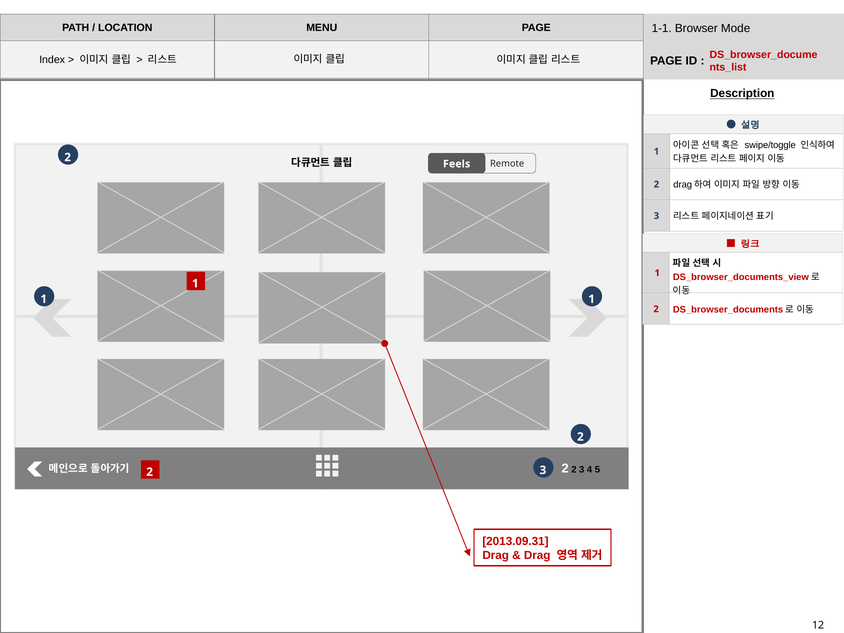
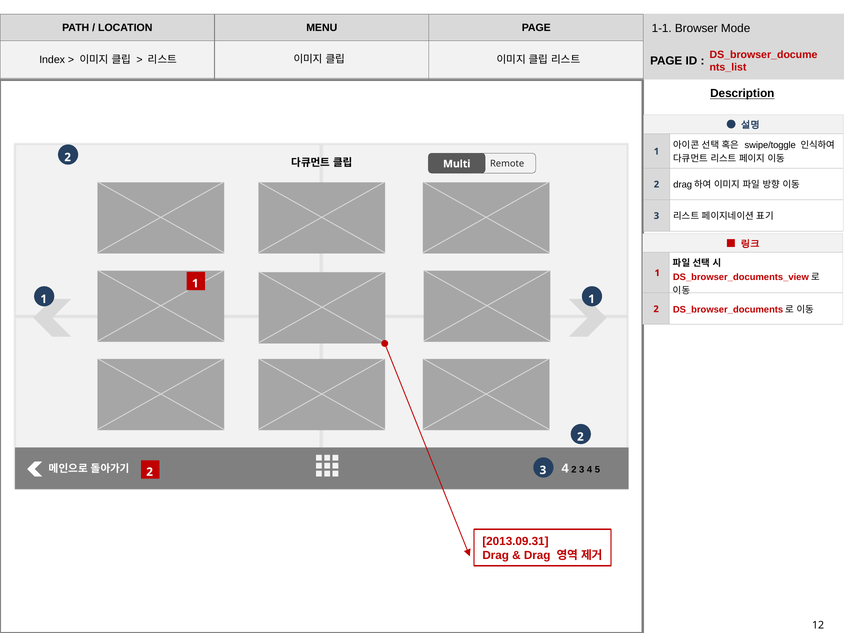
Feels: Feels -> Multi
2 at (565, 469): 2 -> 4
